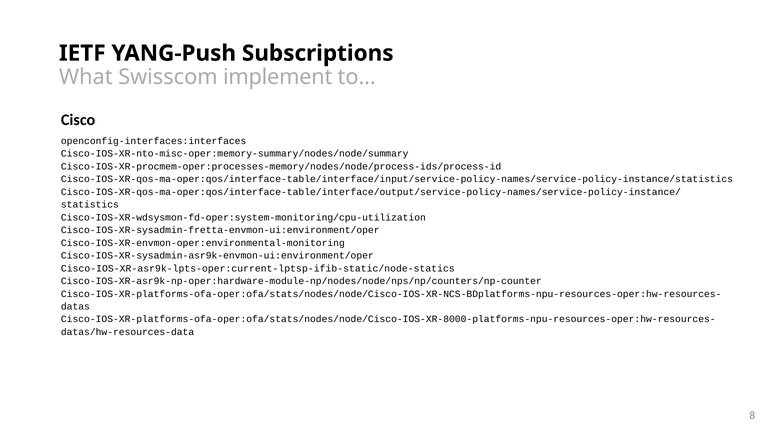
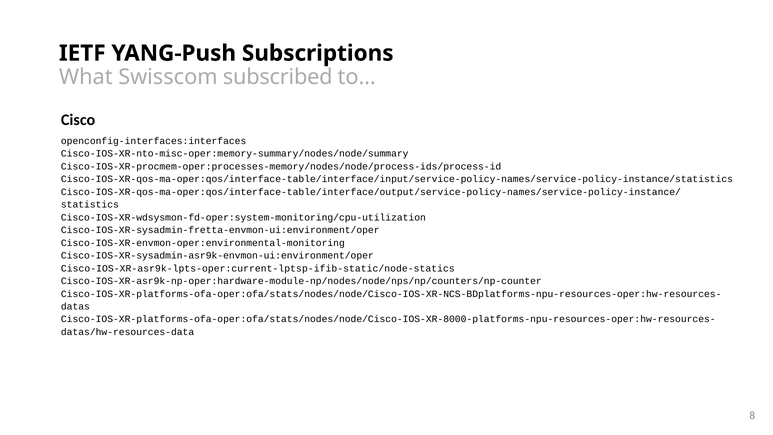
implement: implement -> subscribed
